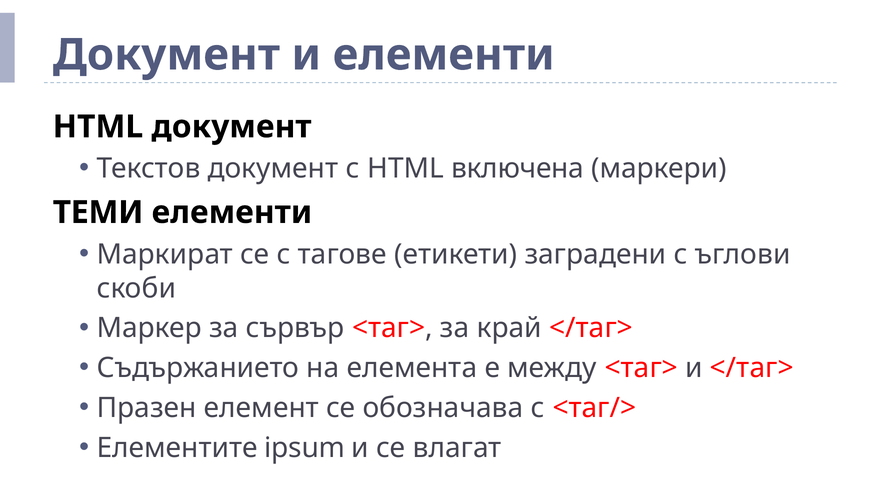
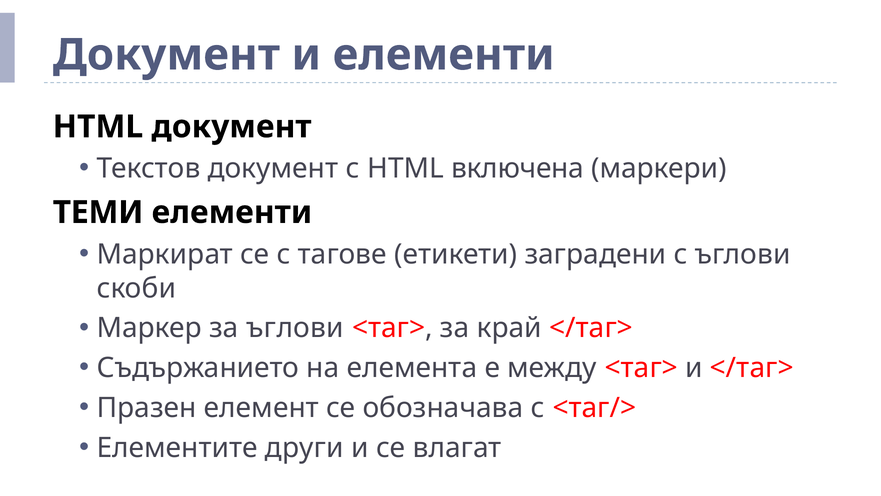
за сървър: сървър -> ъглови
ipsum: ipsum -> други
